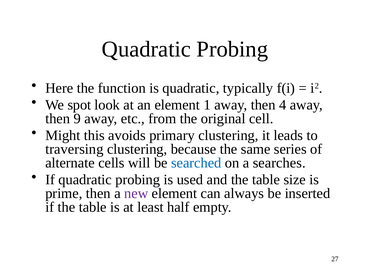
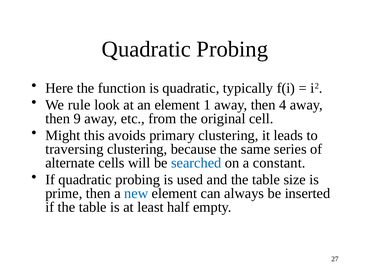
spot: spot -> rule
searches: searches -> constant
new colour: purple -> blue
